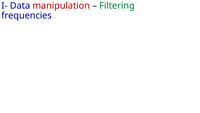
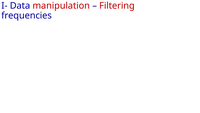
Filtering colour: green -> red
